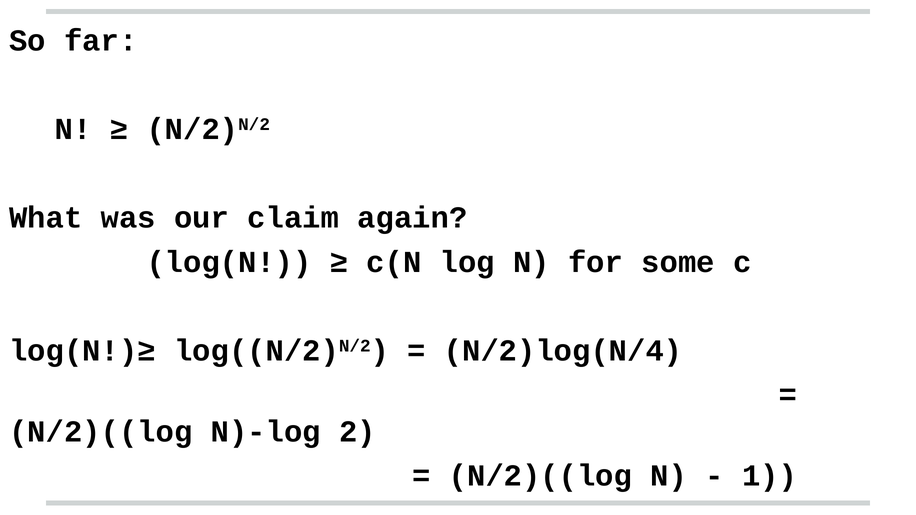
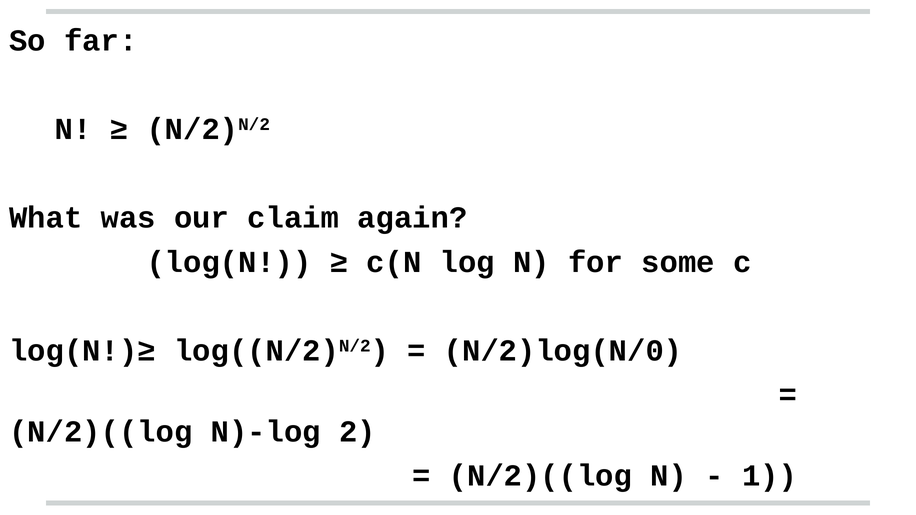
N/2)log(N/4: N/2)log(N/4 -> N/2)log(N/0
